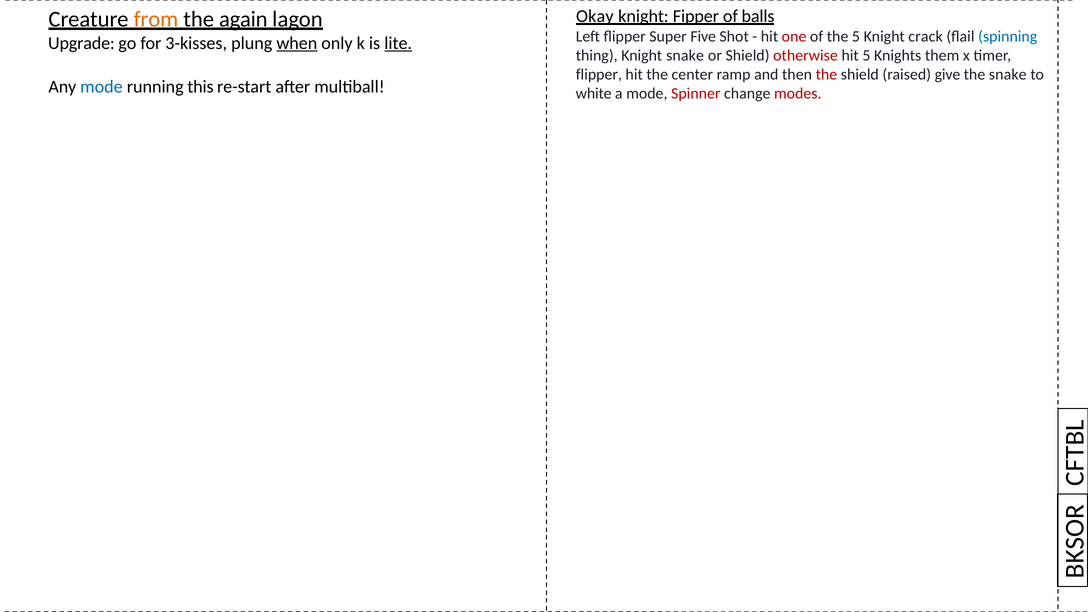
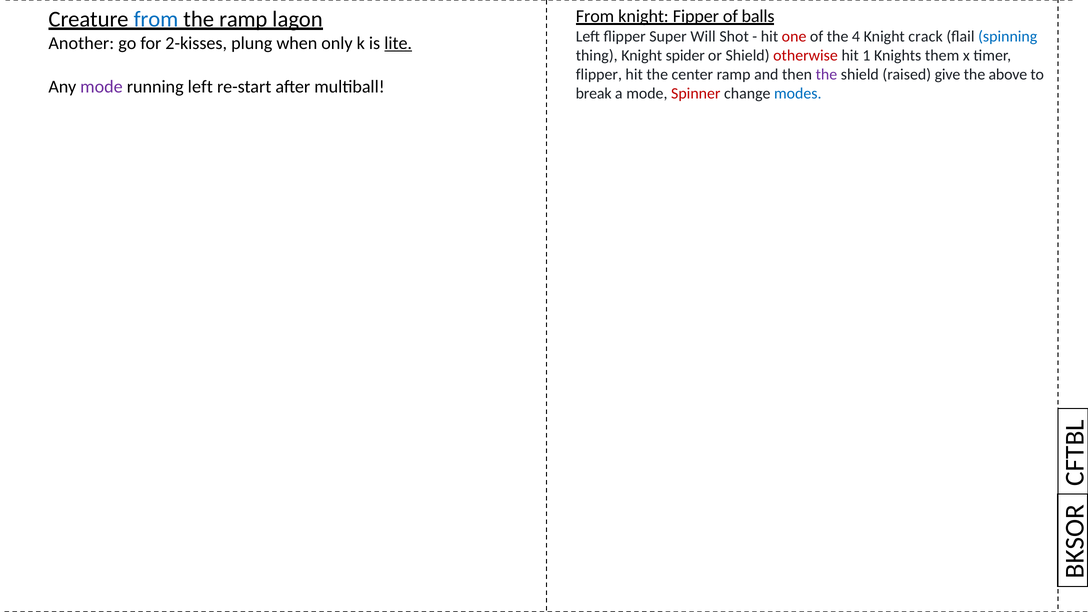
Okay at (595, 16): Okay -> From
from at (156, 19) colour: orange -> blue
the again: again -> ramp
Five: Five -> Will
the 5: 5 -> 4
Upgrade: Upgrade -> Another
3-kisses: 3-kisses -> 2-kisses
when underline: present -> none
Knight snake: snake -> spider
hit 5: 5 -> 1
the at (826, 74) colour: red -> purple
the snake: snake -> above
mode at (101, 87) colour: blue -> purple
running this: this -> left
white: white -> break
modes colour: red -> blue
